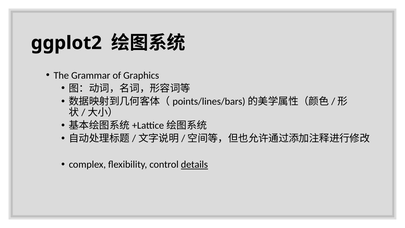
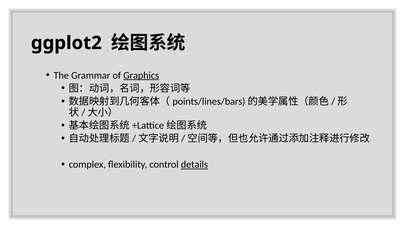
Graphics underline: none -> present
